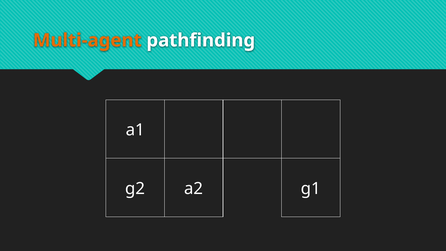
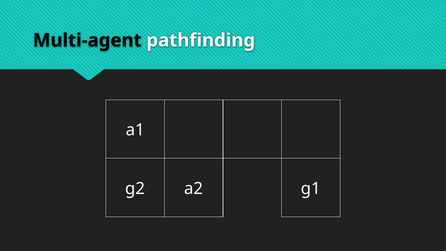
Multi-agent colour: orange -> black
